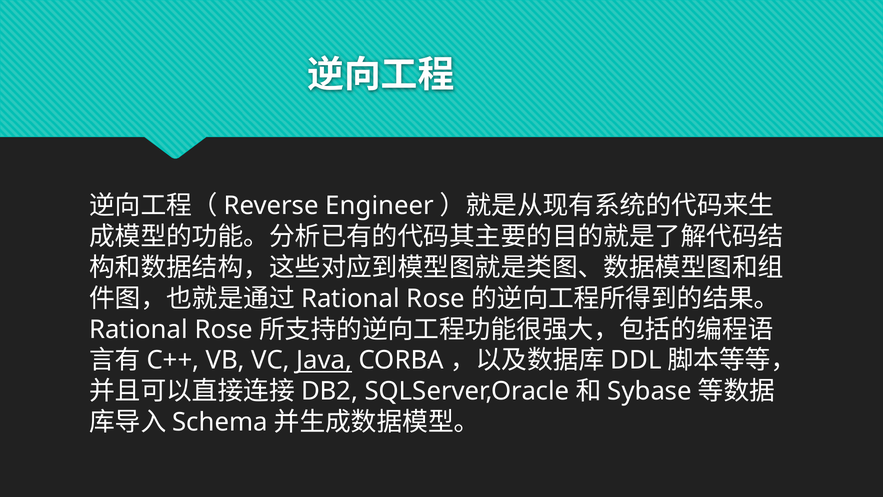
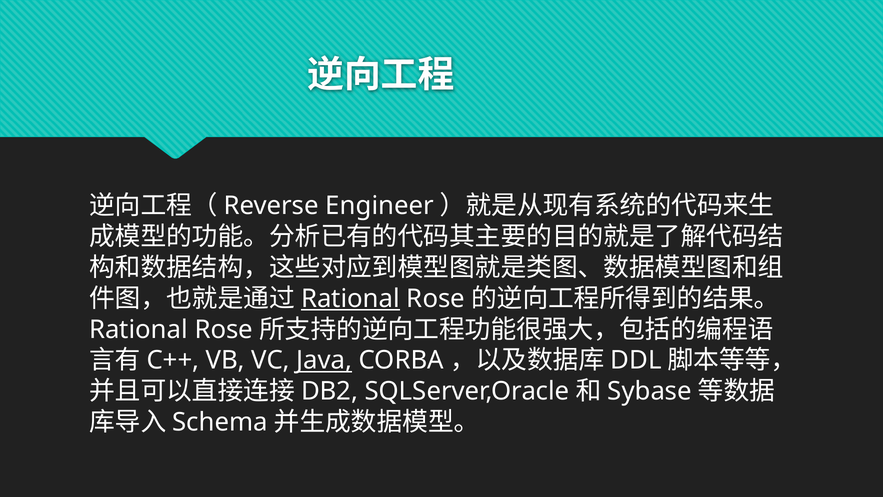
Rational at (350, 298) underline: none -> present
